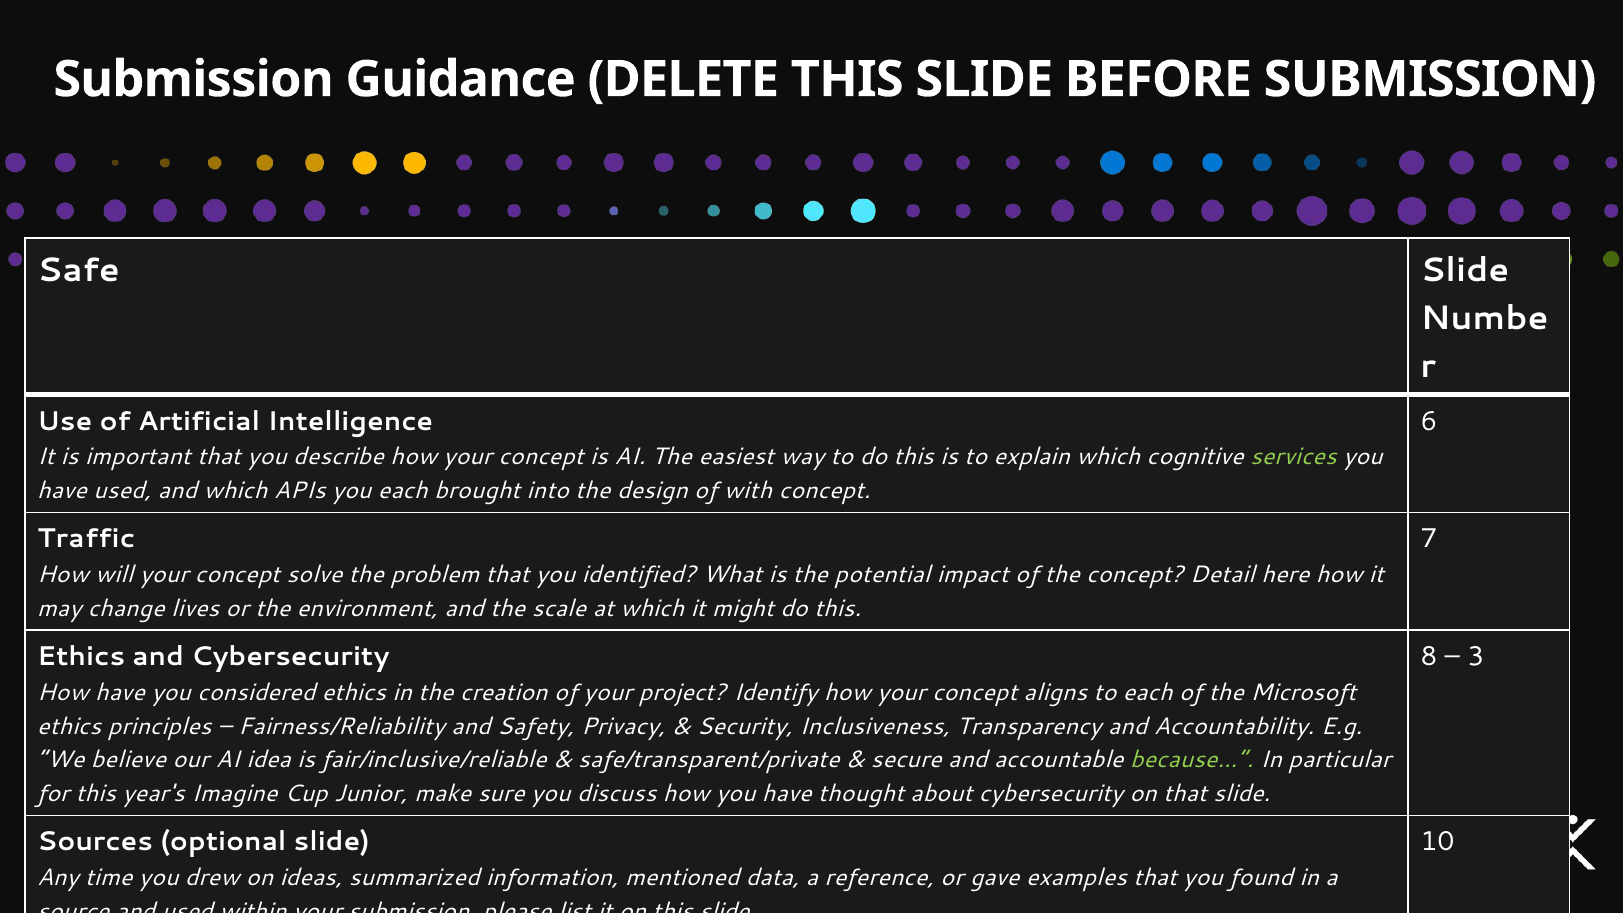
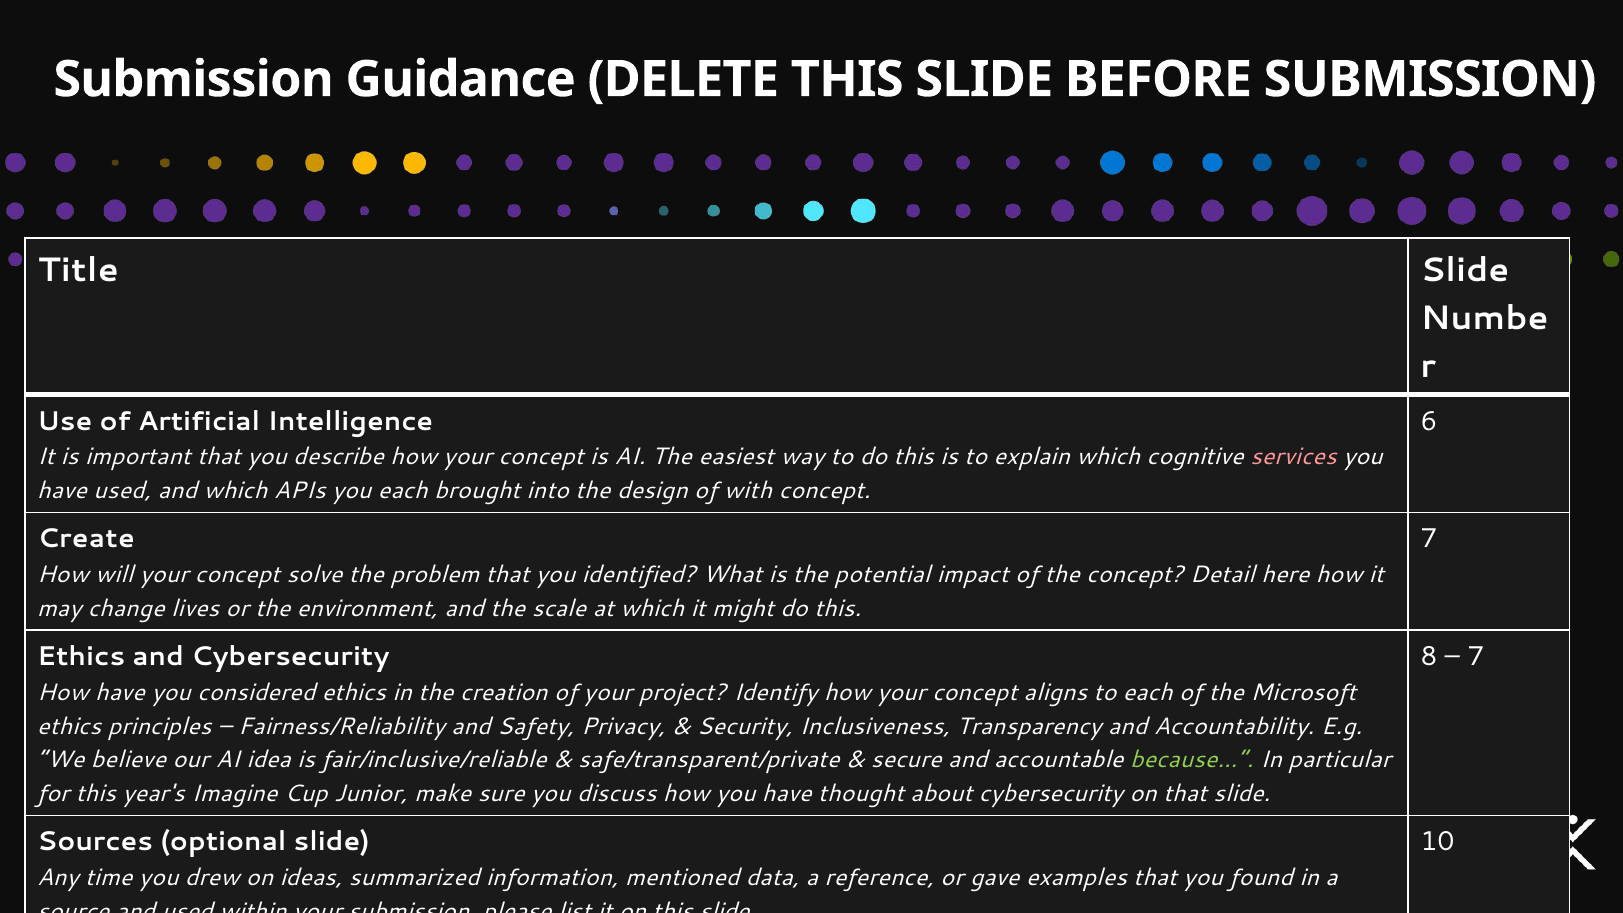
Safe: Safe -> Title
services colour: light green -> pink
Traffic: Traffic -> Create
3 at (1476, 657): 3 -> 7
